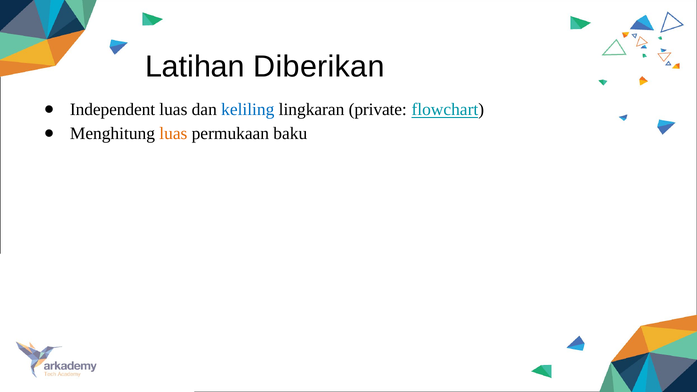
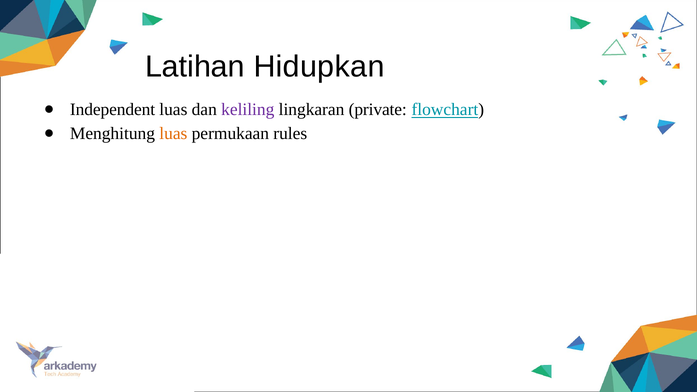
Diberikan: Diberikan -> Hidupkan
keliling colour: blue -> purple
baku: baku -> rules
